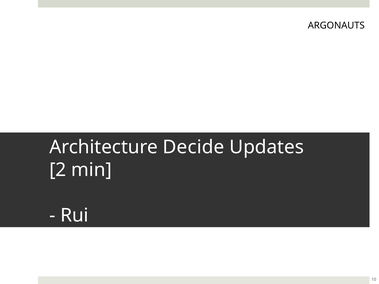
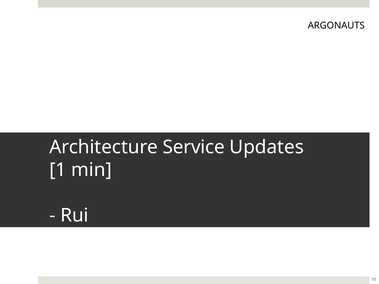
Decide: Decide -> Service
2: 2 -> 1
